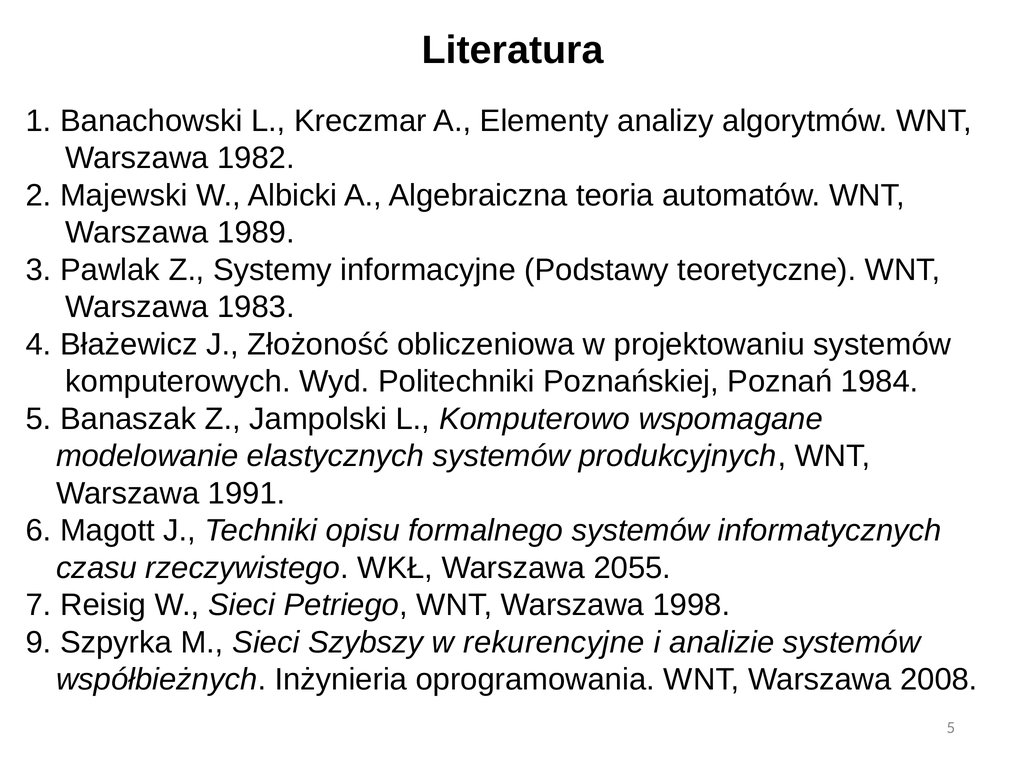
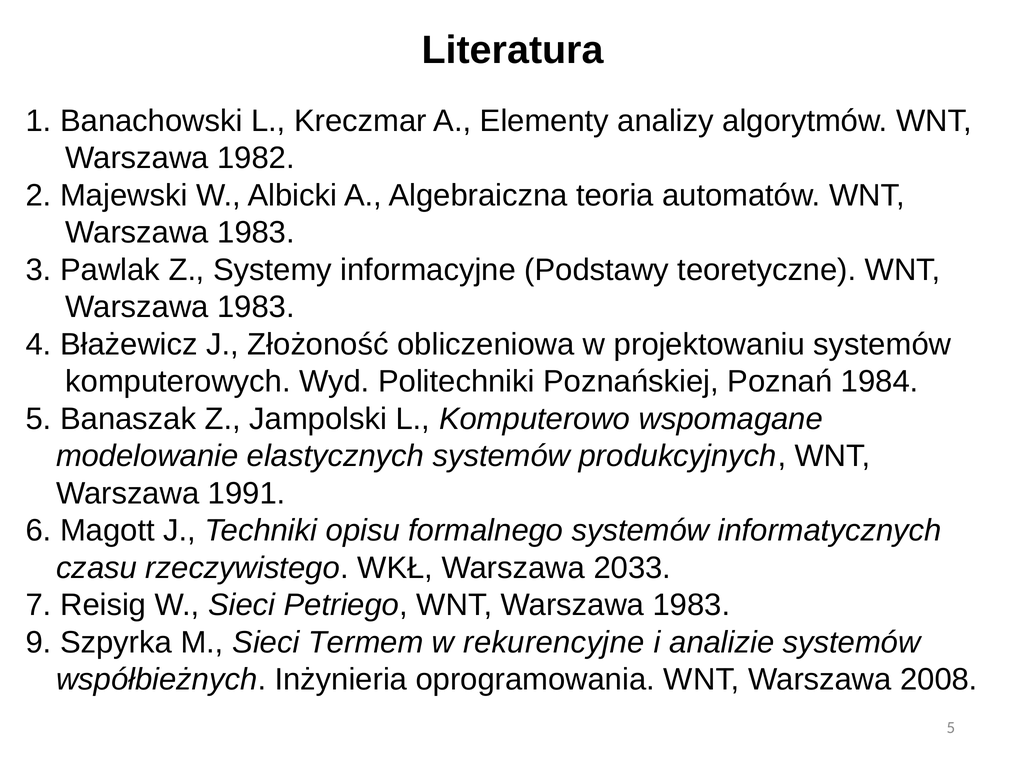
1989 at (256, 233): 1989 -> 1983
2055: 2055 -> 2033
Petriego WNT Warszawa 1998: 1998 -> 1983
Szybszy: Szybszy -> Termem
